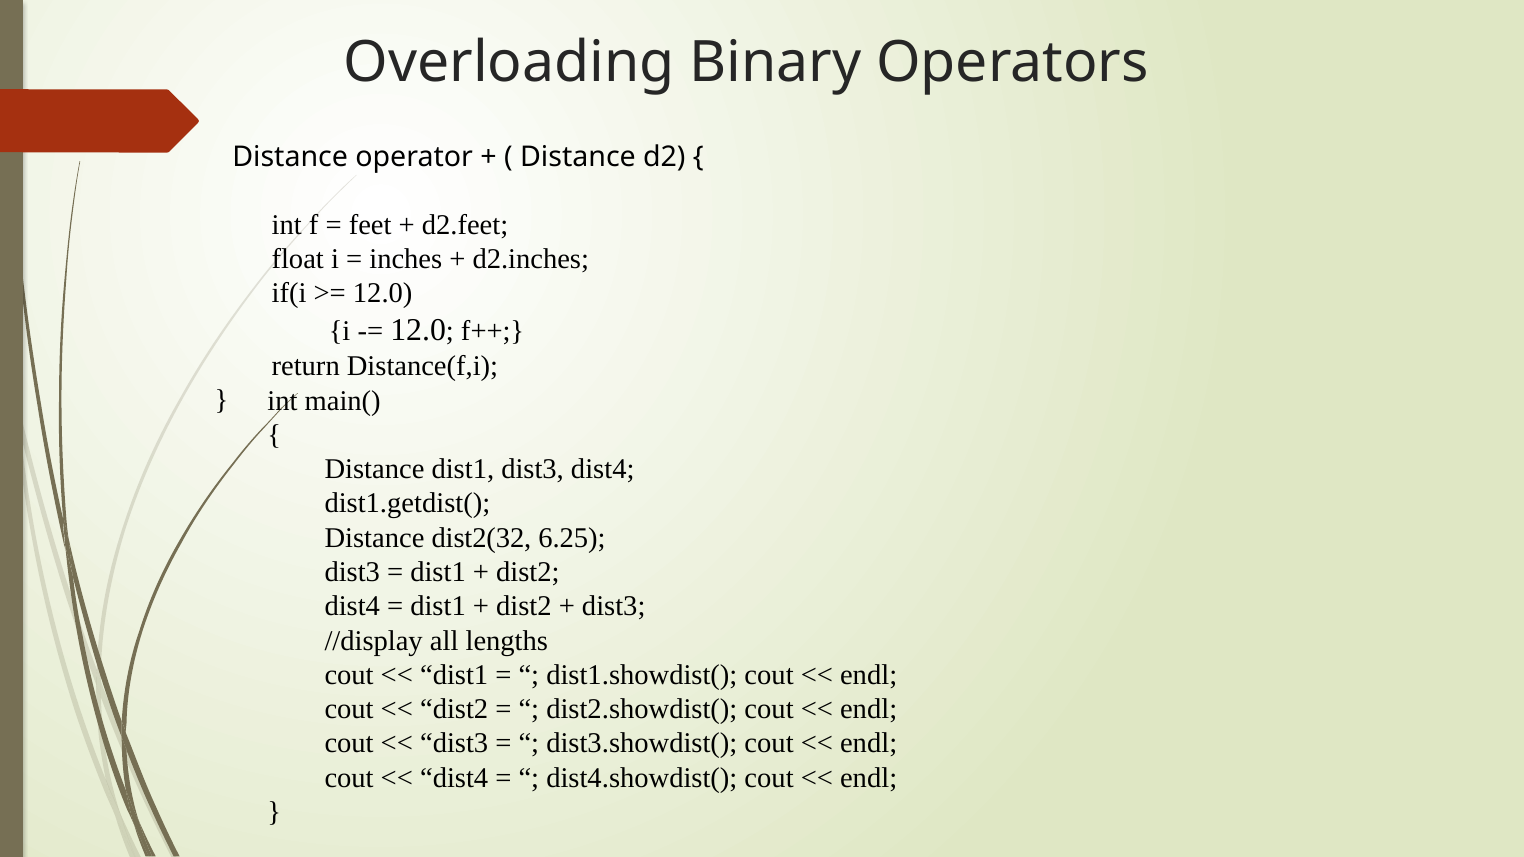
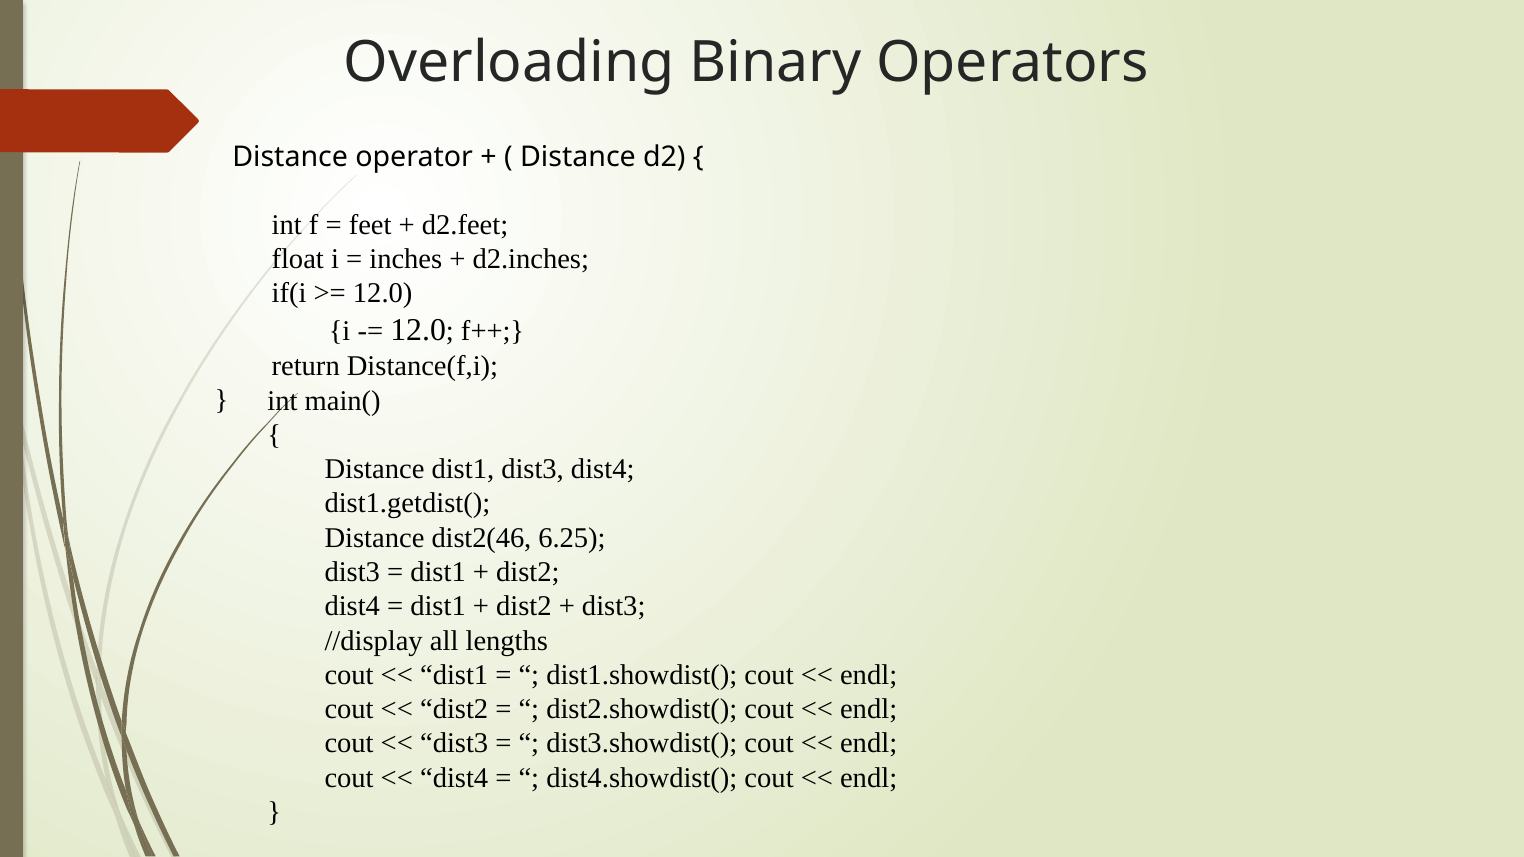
dist2(32: dist2(32 -> dist2(46
